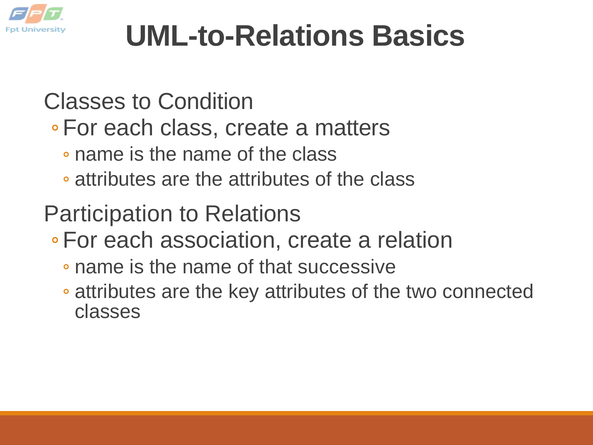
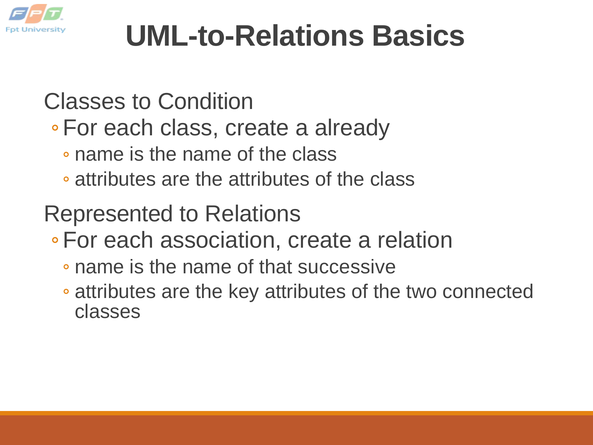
matters: matters -> already
Participation: Participation -> Represented
